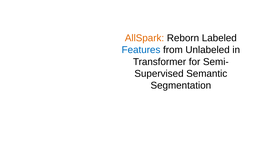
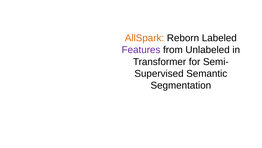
Features colour: blue -> purple
